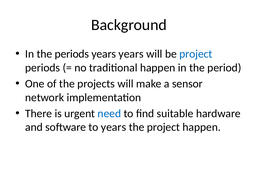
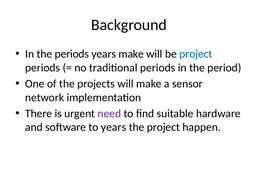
years years: years -> make
traditional happen: happen -> periods
need colour: blue -> purple
